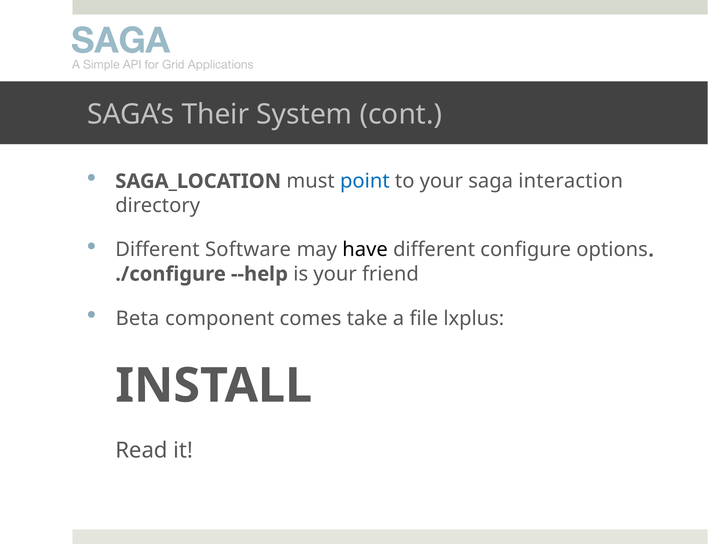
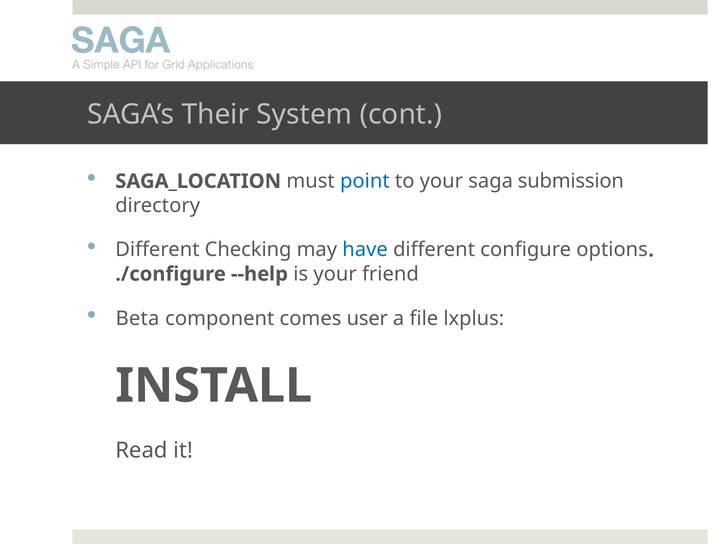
interaction: interaction -> submission
Software: Software -> Checking
have colour: black -> blue
take: take -> user
